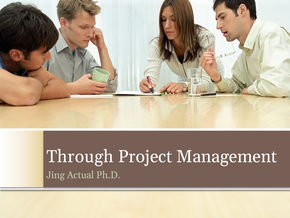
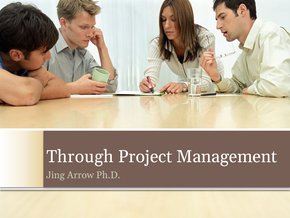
Actual: Actual -> Arrow
